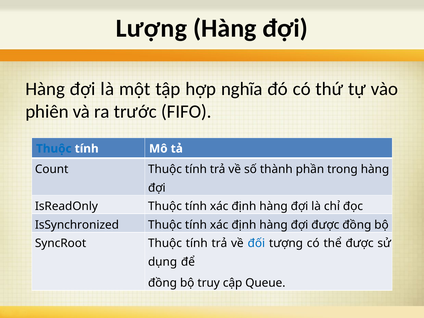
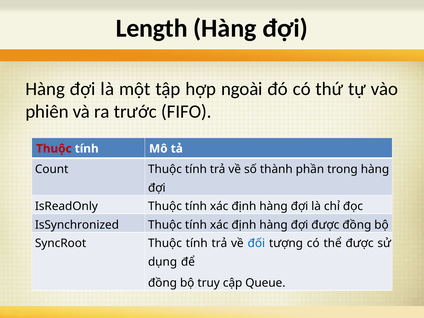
Lượng: Lượng -> Length
nghĩa: nghĩa -> ngoài
Thuộc at (54, 149) colour: blue -> red
